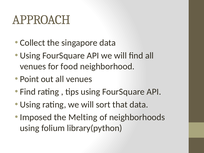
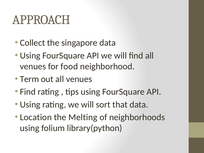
Point: Point -> Term
Imposed: Imposed -> Location
